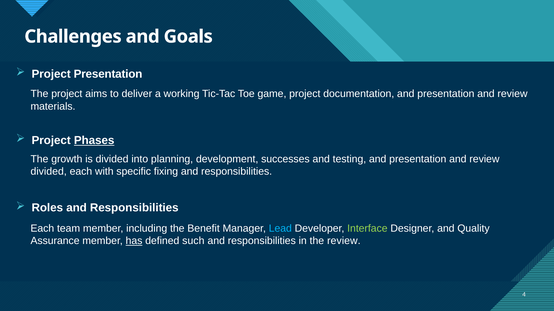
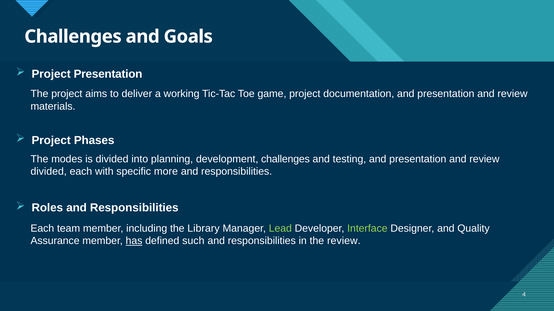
Phases underline: present -> none
growth: growth -> modes
development successes: successes -> challenges
fixing: fixing -> more
Benefit: Benefit -> Library
Lead colour: light blue -> light green
